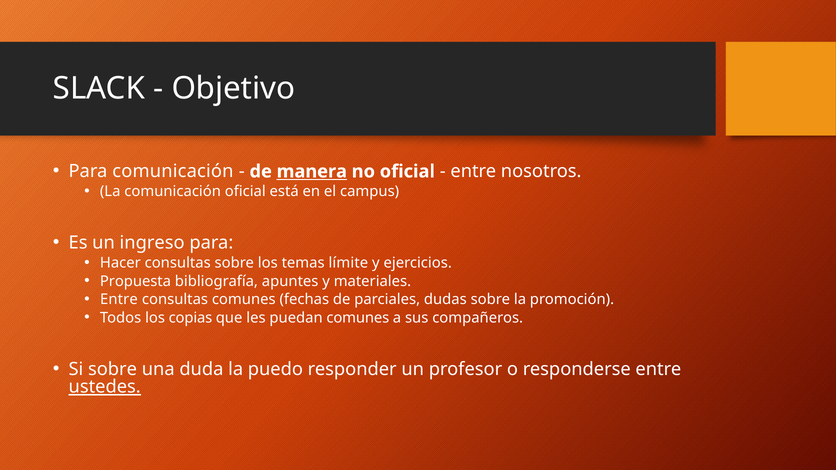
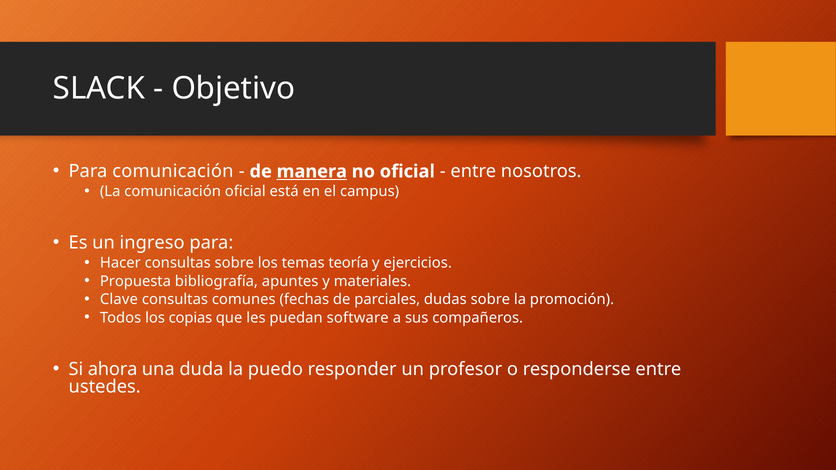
límite: límite -> teoría
Entre at (119, 300): Entre -> Clave
puedan comunes: comunes -> software
Si sobre: sobre -> ahora
ustedes underline: present -> none
